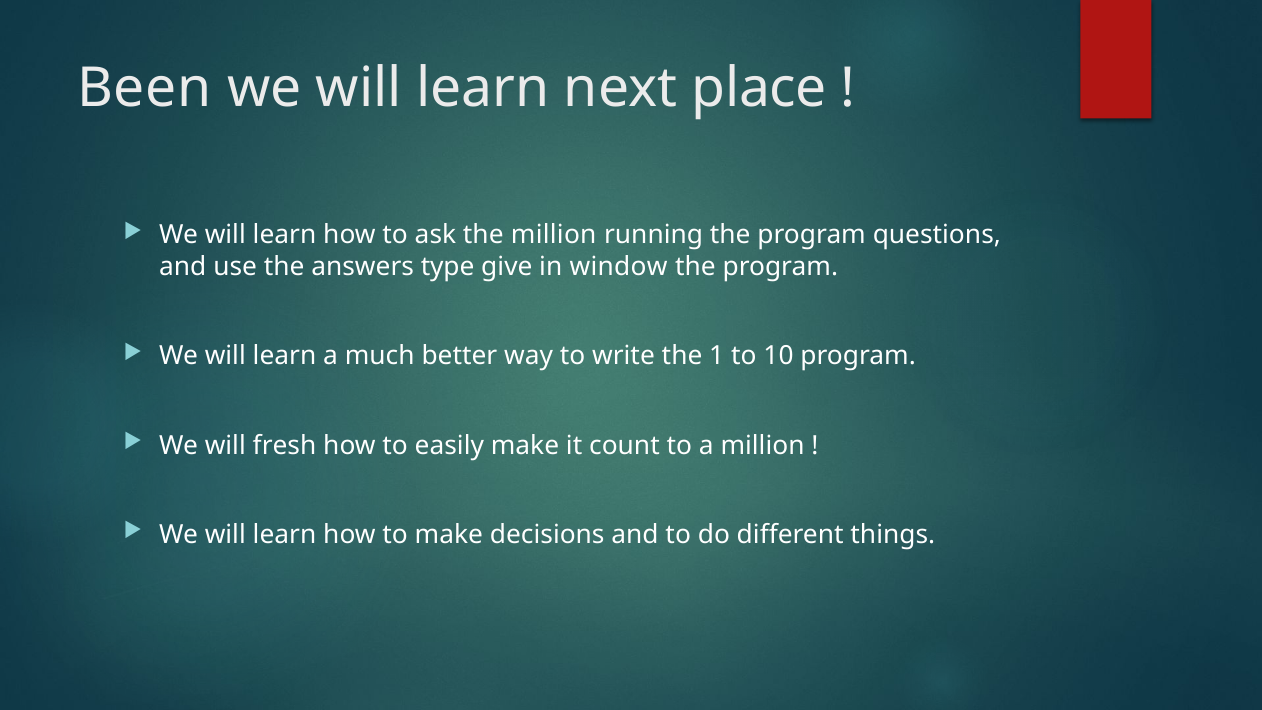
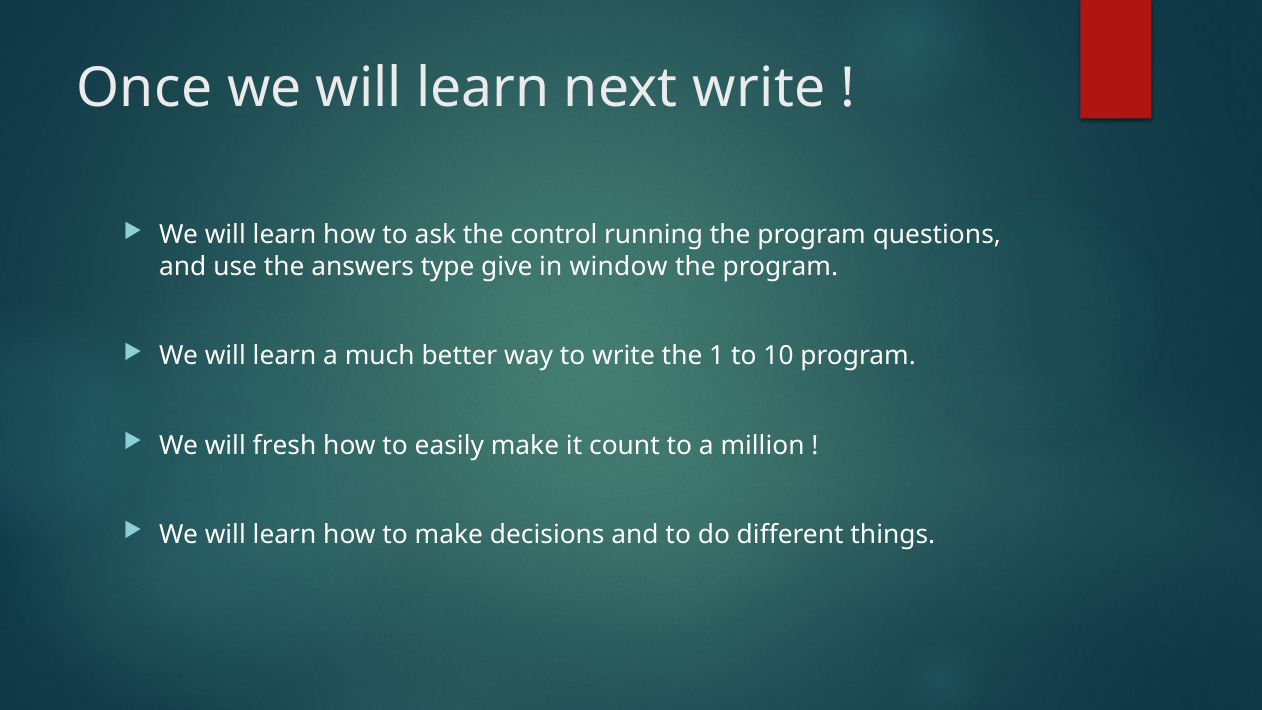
Been: Been -> Once
next place: place -> write
the million: million -> control
